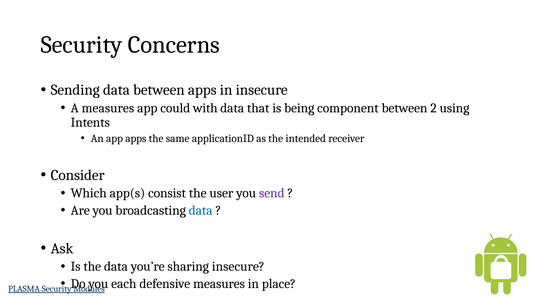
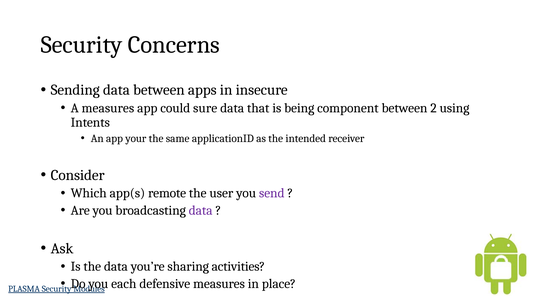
with: with -> sure
app apps: apps -> your
consist: consist -> remote
data at (201, 211) colour: blue -> purple
sharing insecure: insecure -> activities
